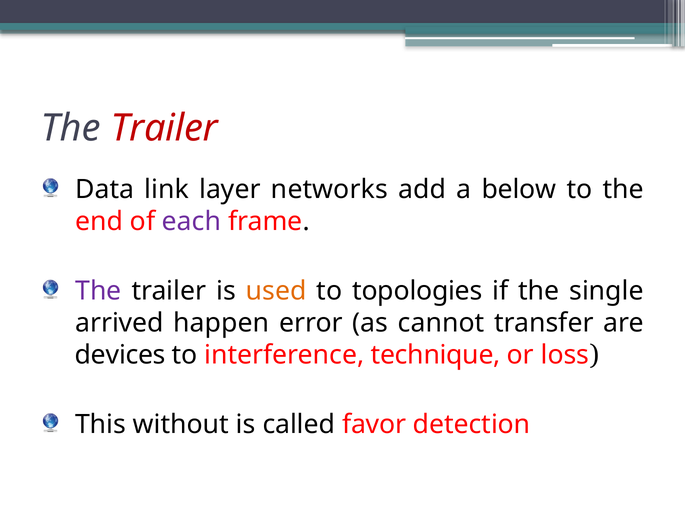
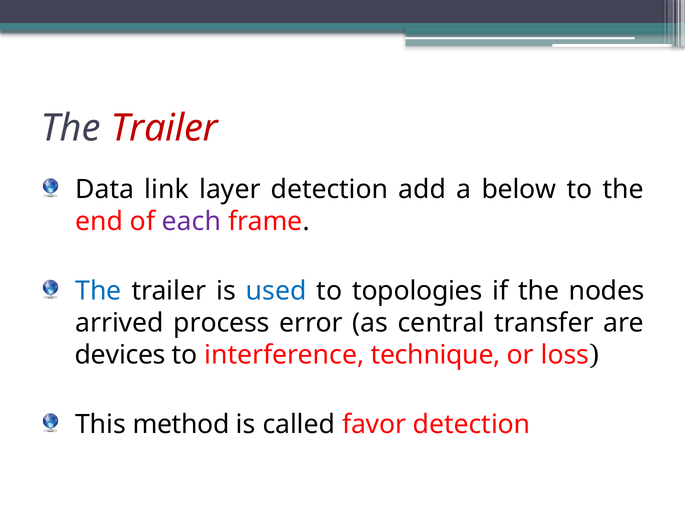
layer networks: networks -> detection
The at (98, 291) colour: purple -> blue
used colour: orange -> blue
single: single -> nodes
happen: happen -> process
cannot: cannot -> central
without: without -> method
